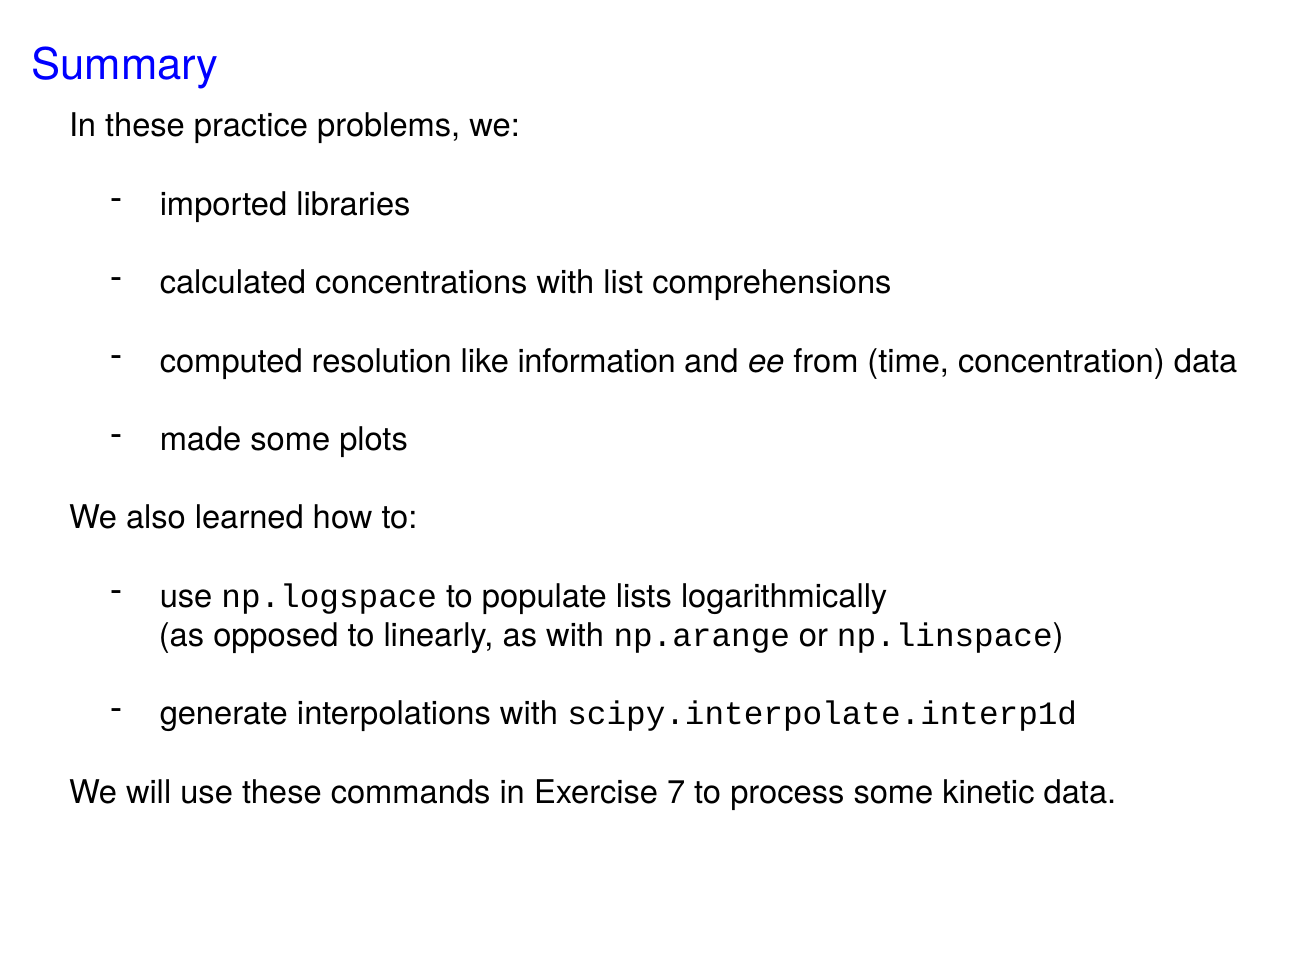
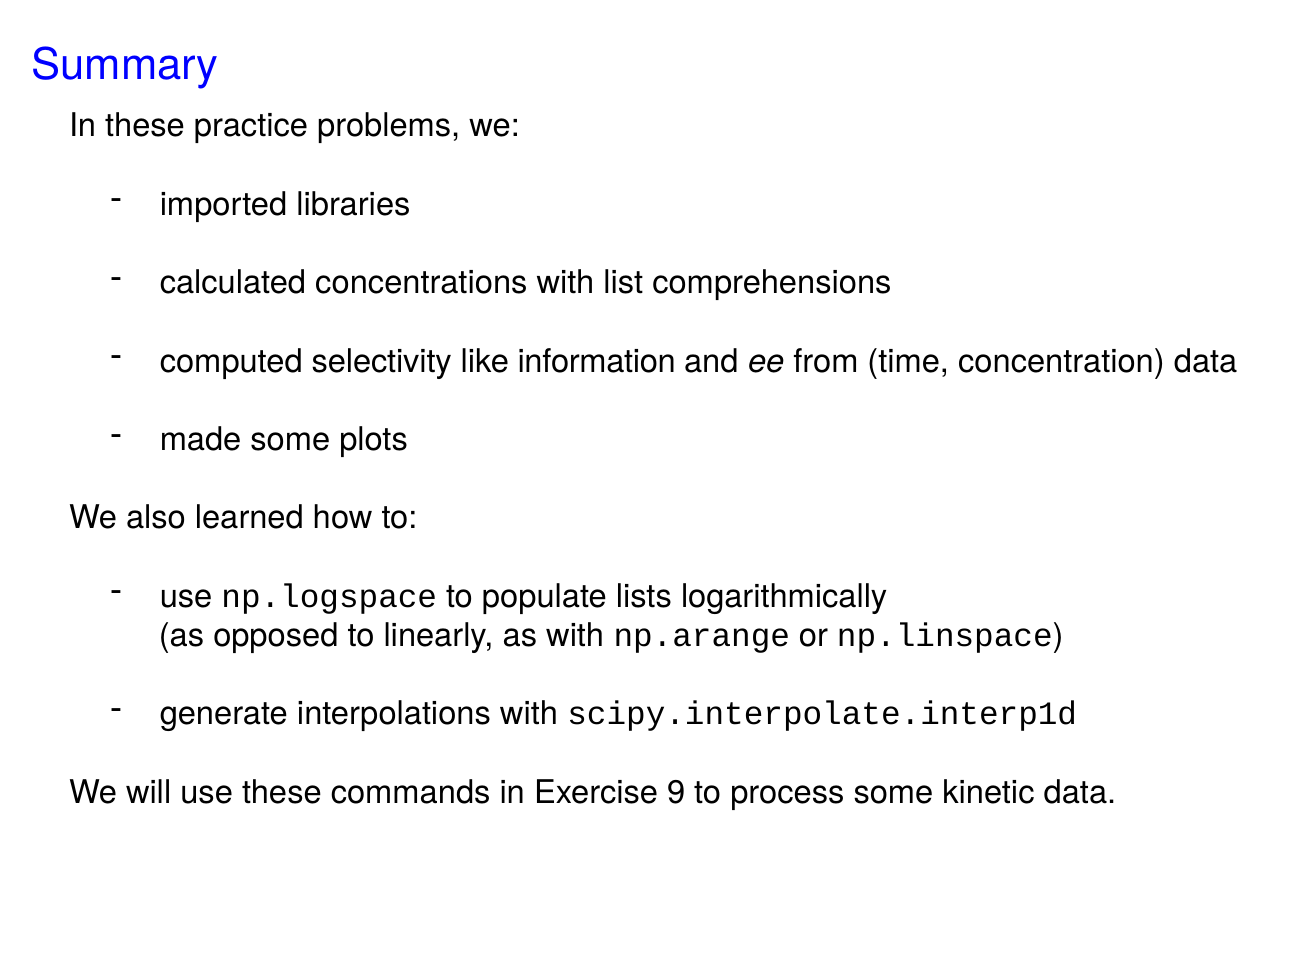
resolution: resolution -> selectivity
7: 7 -> 9
